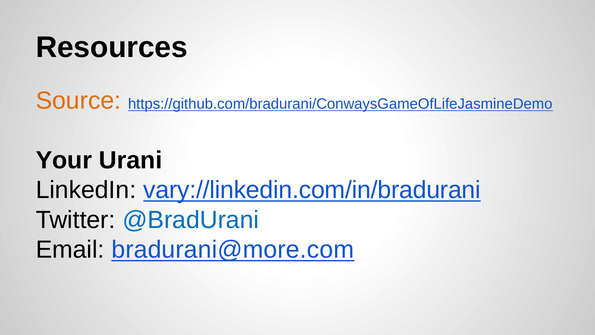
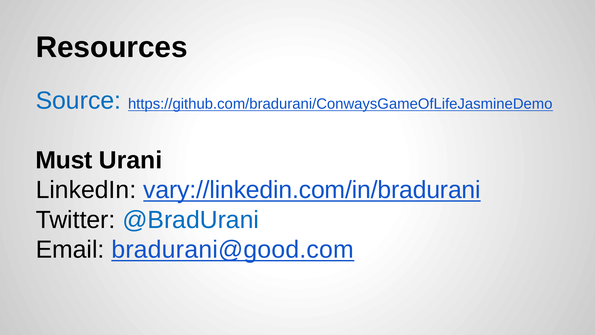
Source colour: orange -> blue
Your: Your -> Must
bradurani@more.com: bradurani@more.com -> bradurani@good.com
